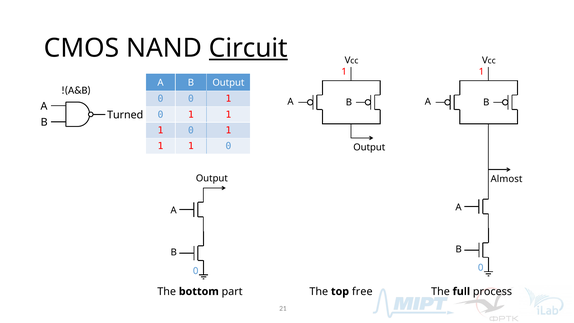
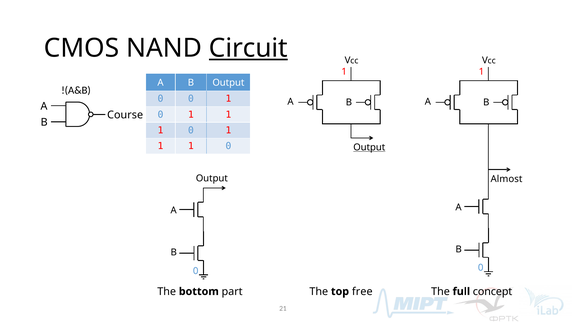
Turned: Turned -> Course
Output at (369, 147) underline: none -> present
process: process -> concept
